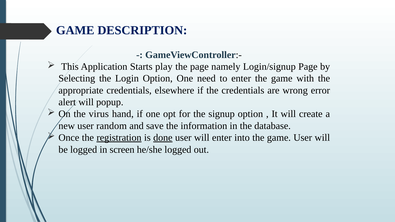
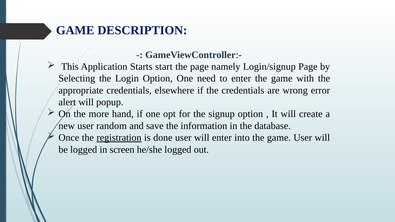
play: play -> start
virus: virus -> more
done underline: present -> none
